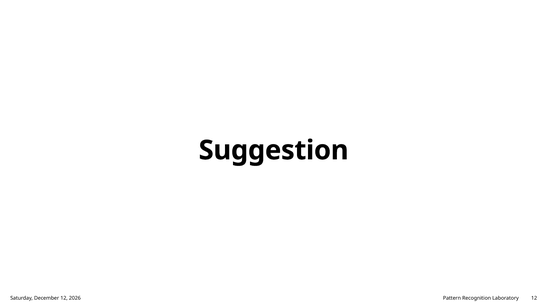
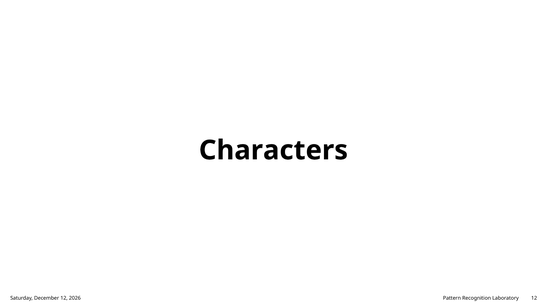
Suggestion: Suggestion -> Characters
